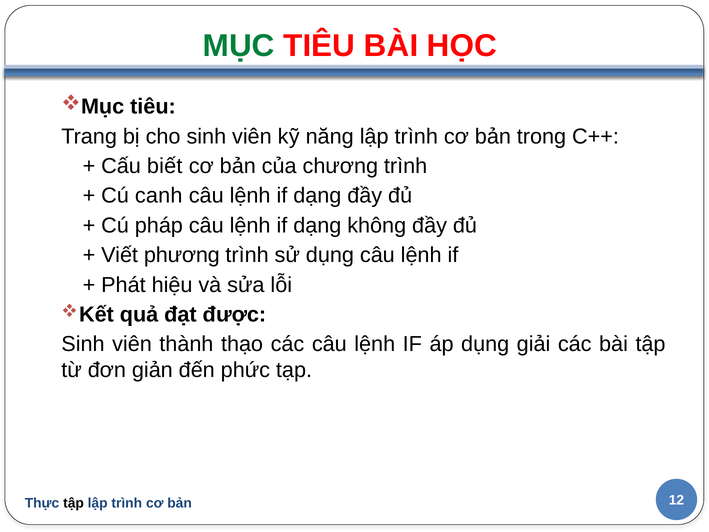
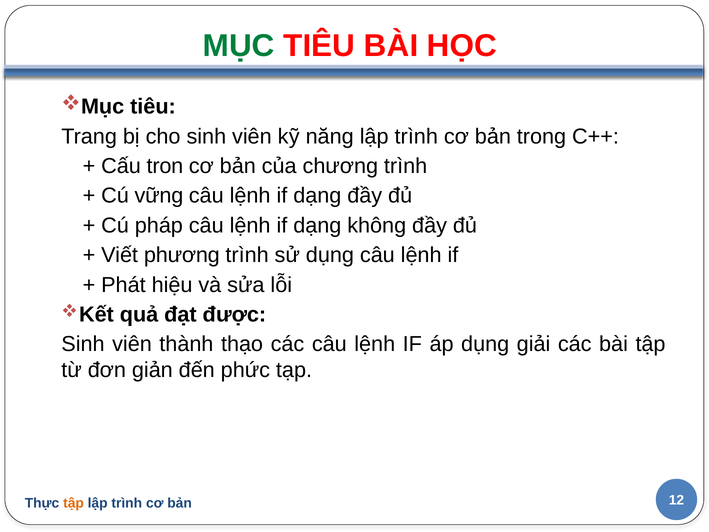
biết: biết -> tron
canh: canh -> vững
tập at (74, 503) colour: black -> orange
